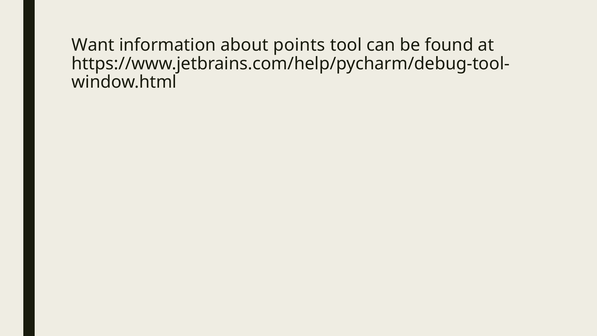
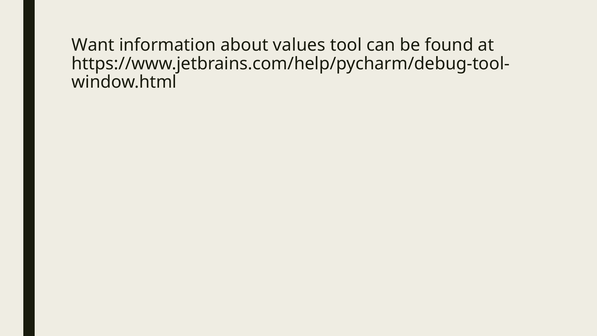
points: points -> values
